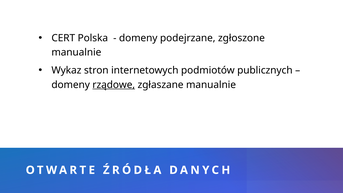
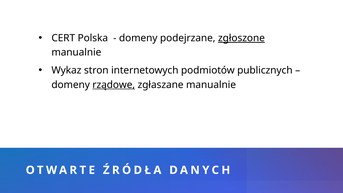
zgłoszone underline: none -> present
